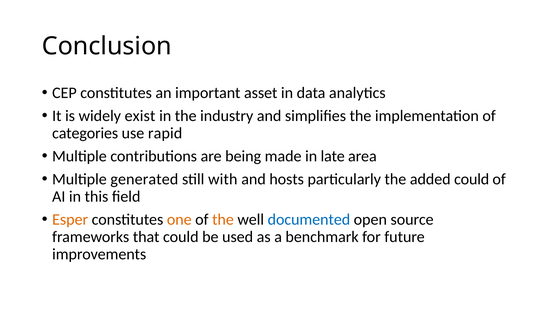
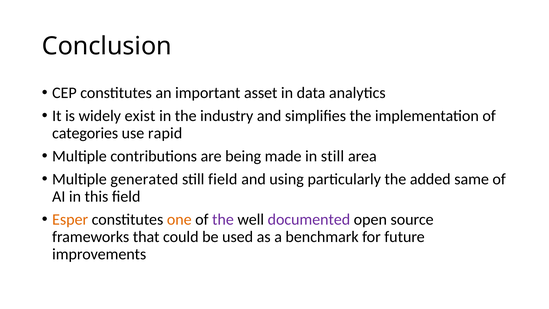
in late: late -> still
still with: with -> field
hosts: hosts -> using
added could: could -> same
the at (223, 219) colour: orange -> purple
documented colour: blue -> purple
